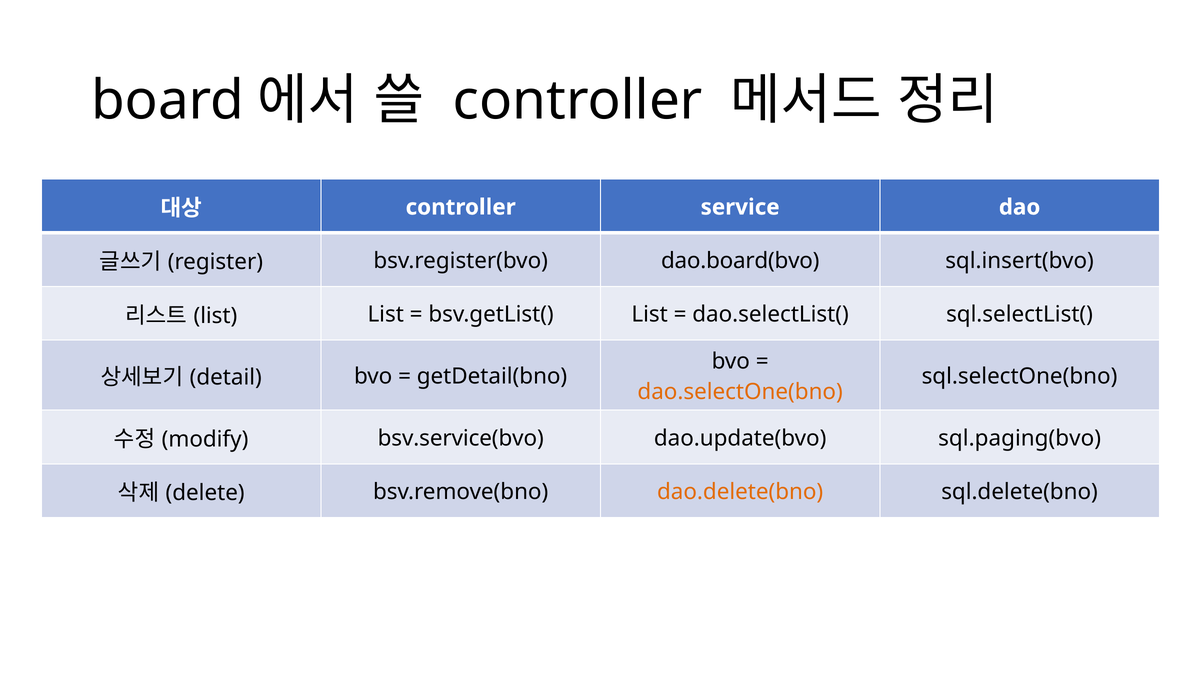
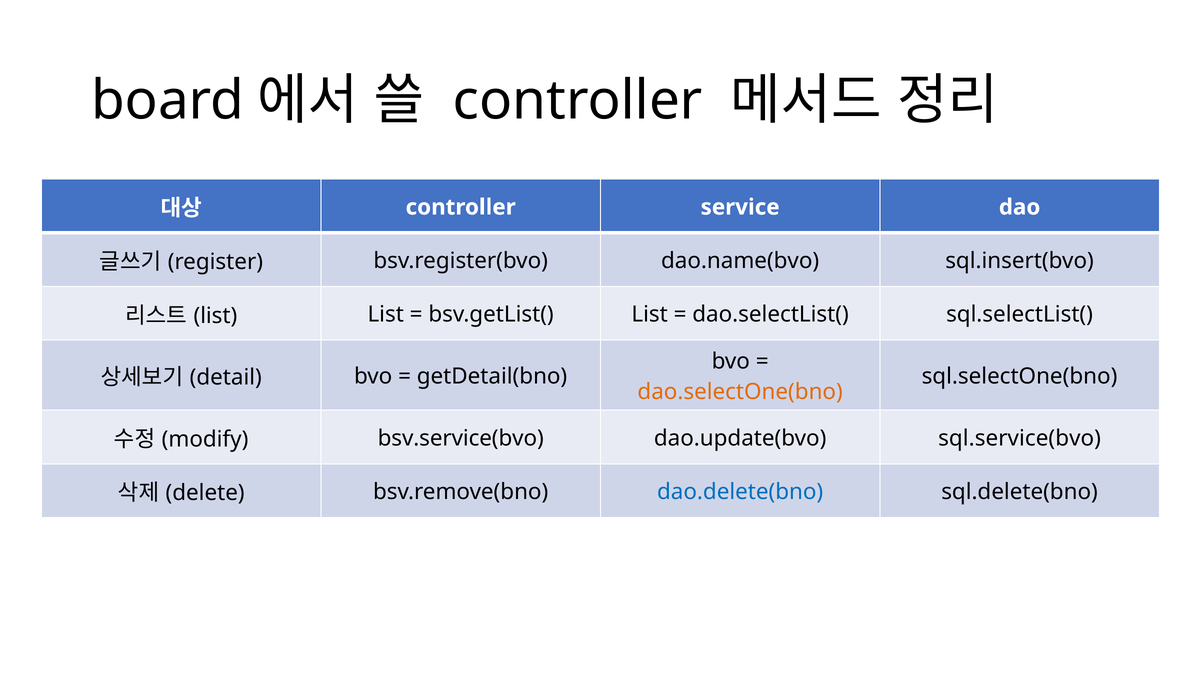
dao.board(bvo: dao.board(bvo -> dao.name(bvo
sql.paging(bvo: sql.paging(bvo -> sql.service(bvo
dao.delete(bno colour: orange -> blue
